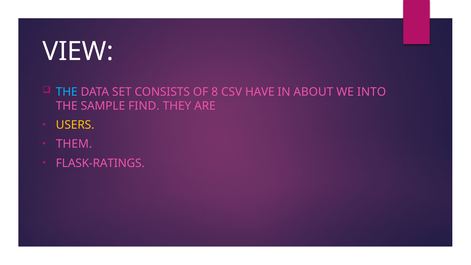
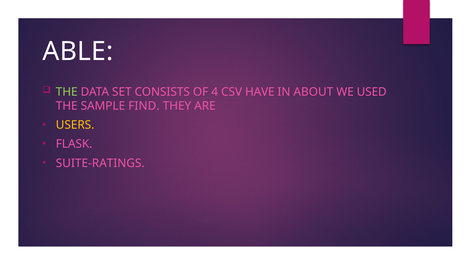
VIEW: VIEW -> ABLE
THE at (67, 92) colour: light blue -> light green
8: 8 -> 4
INTO: INTO -> USED
THEM: THEM -> FLASK
FLASK-RATINGS: FLASK-RATINGS -> SUITE-RATINGS
